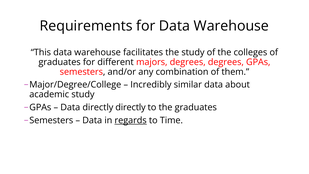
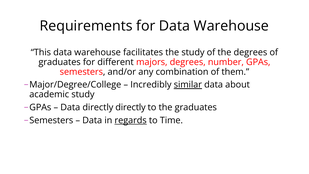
the colleges: colleges -> degrees
degrees degrees: degrees -> number
similar underline: none -> present
